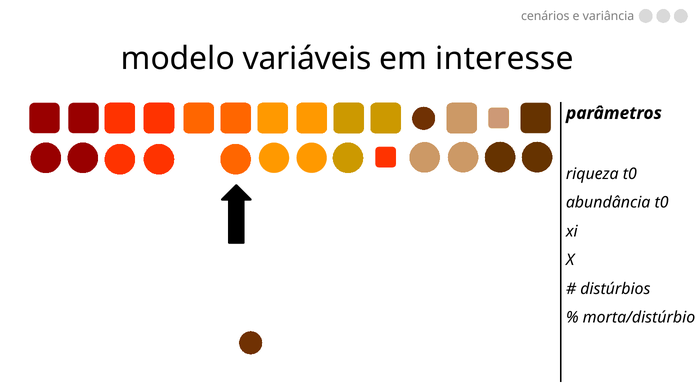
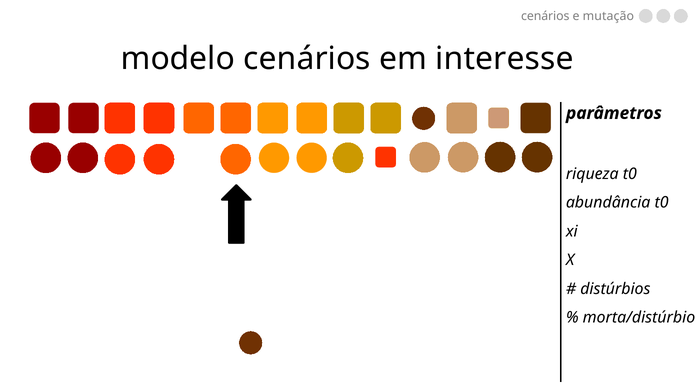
variância: variância -> mutação
modelo variáveis: variáveis -> cenários
